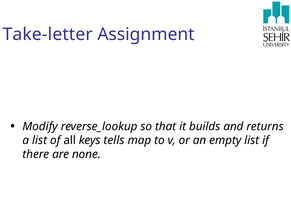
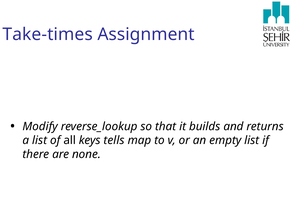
Take-letter: Take-letter -> Take-times
